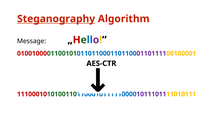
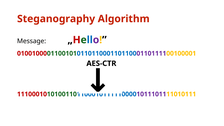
Steganography underline: present -> none
